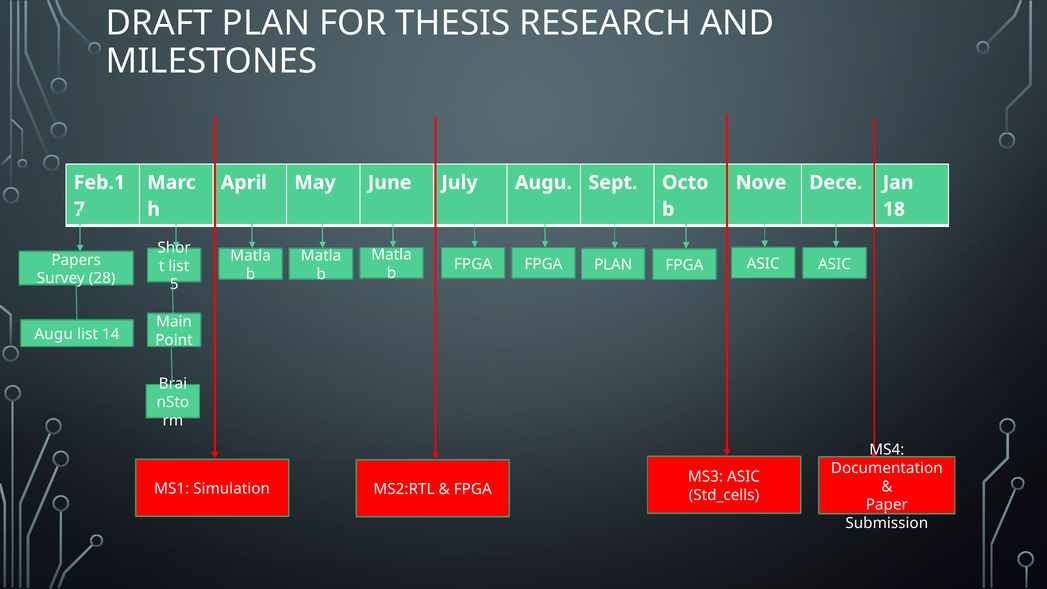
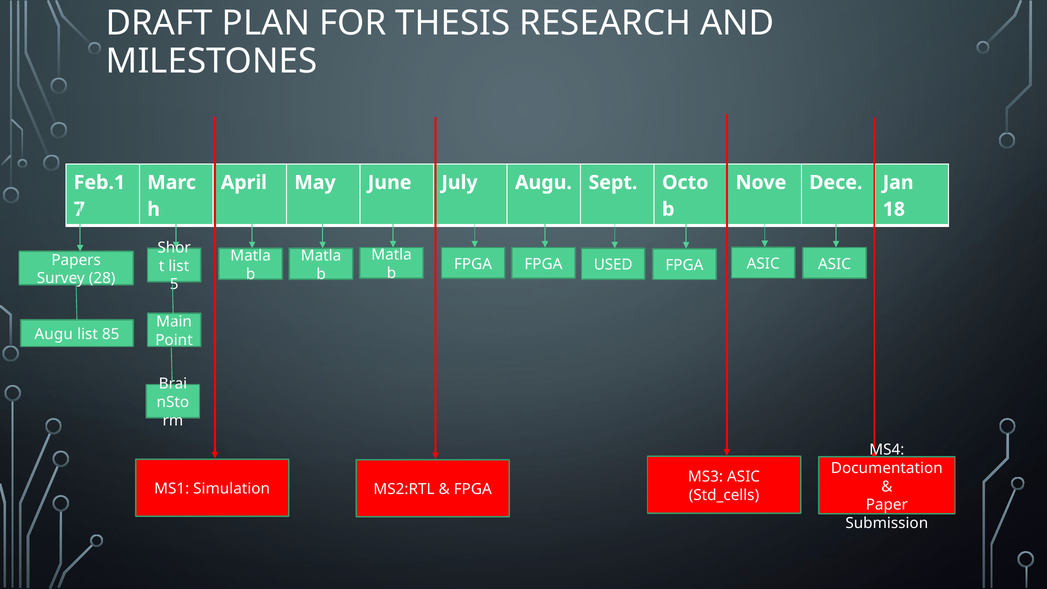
FPGA PLAN: PLAN -> USED
14: 14 -> 85
